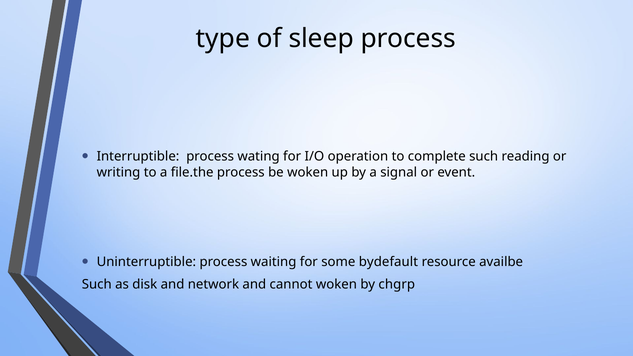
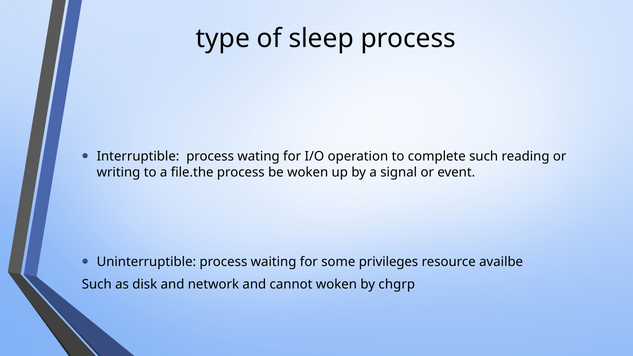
bydefault: bydefault -> privileges
